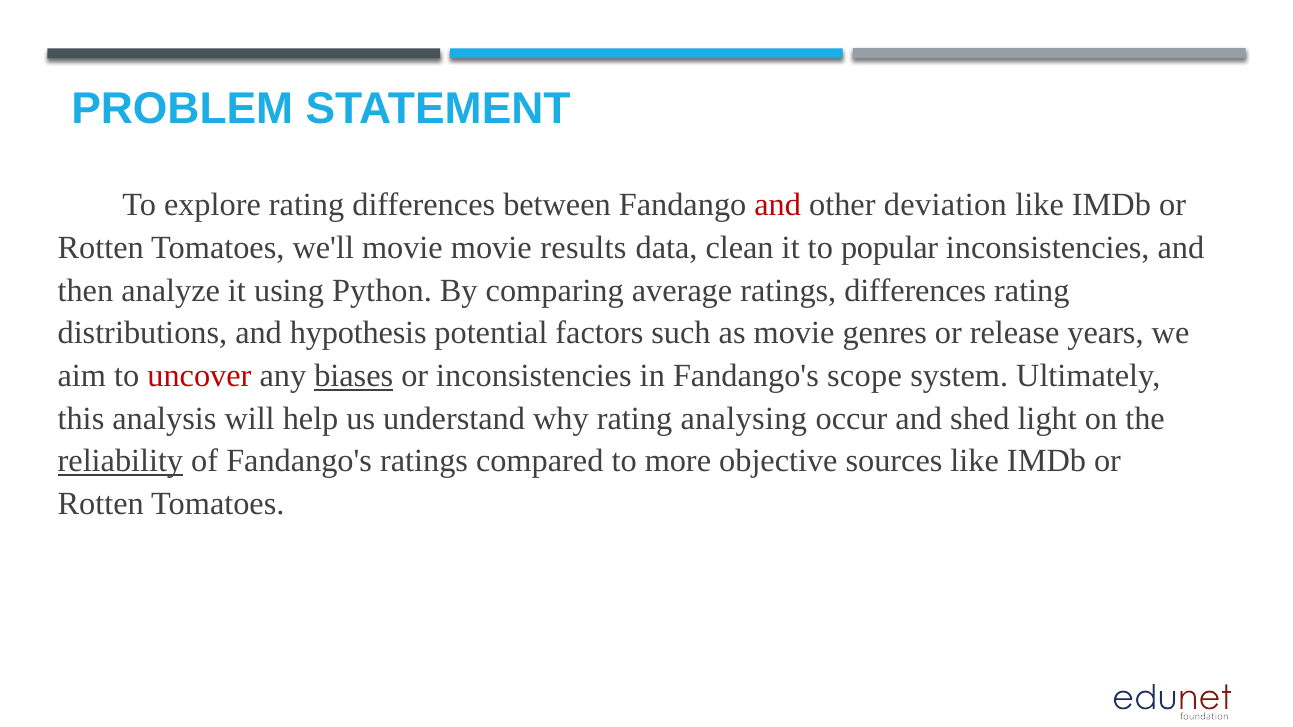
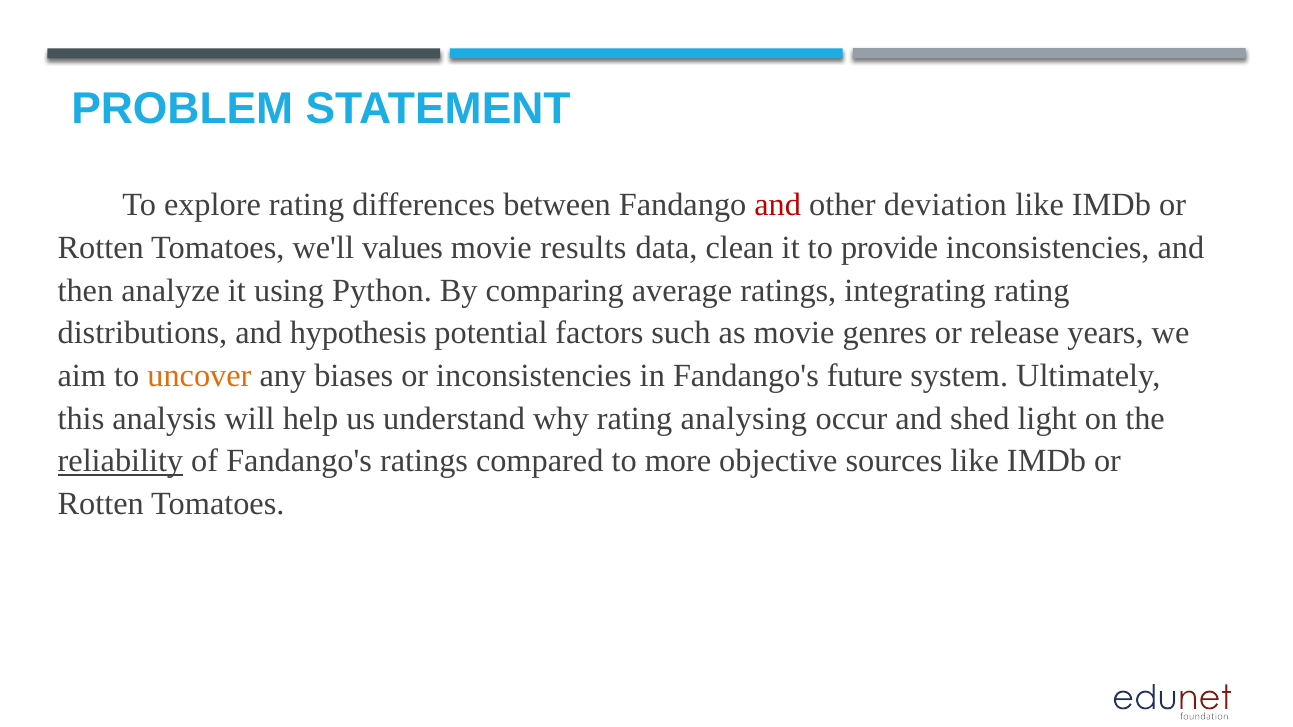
we'll movie: movie -> values
popular: popular -> provide
ratings differences: differences -> integrating
uncover colour: red -> orange
biases underline: present -> none
scope: scope -> future
